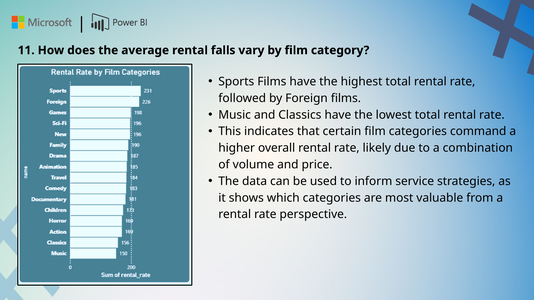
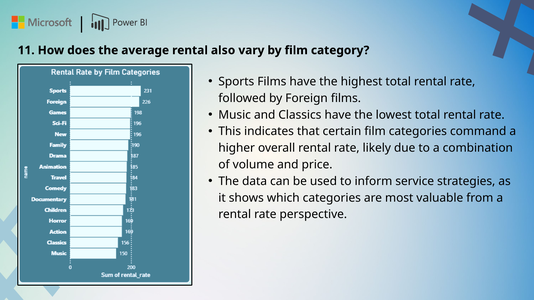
falls: falls -> also
